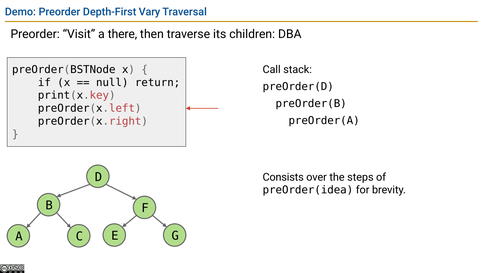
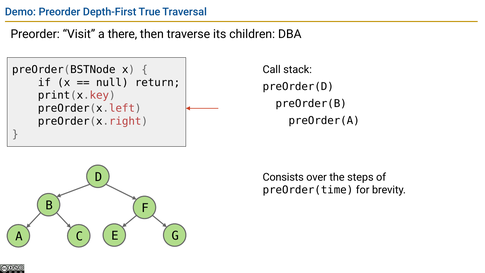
Vary: Vary -> True
preOrder(idea: preOrder(idea -> preOrder(time
